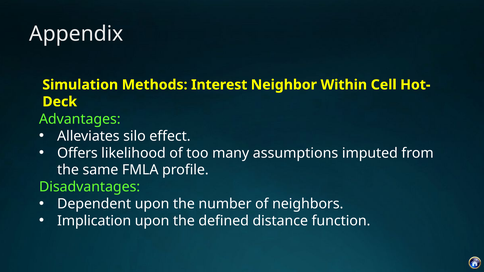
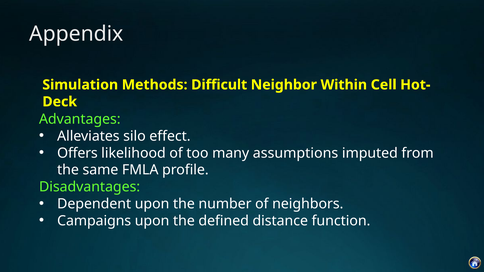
Interest: Interest -> Difficult
Implication: Implication -> Campaigns
